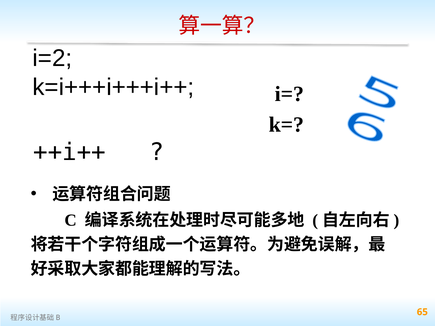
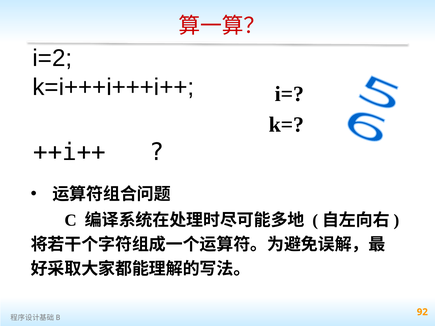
65: 65 -> 92
